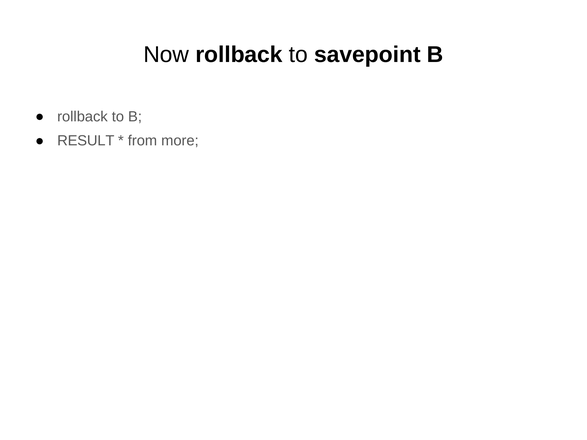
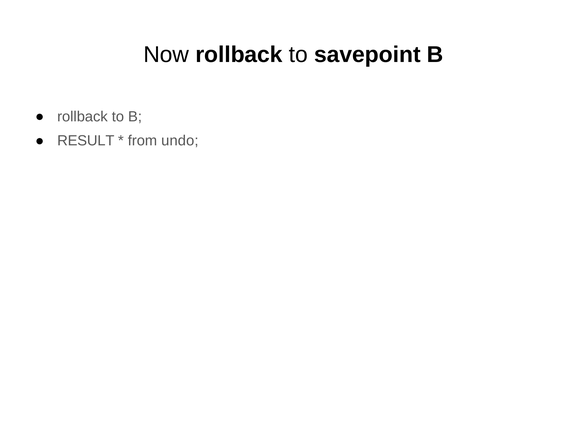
more: more -> undo
